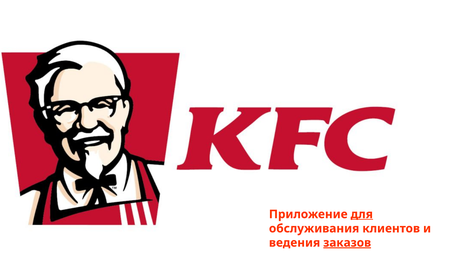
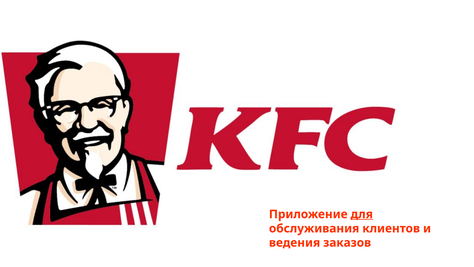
заказов underline: present -> none
